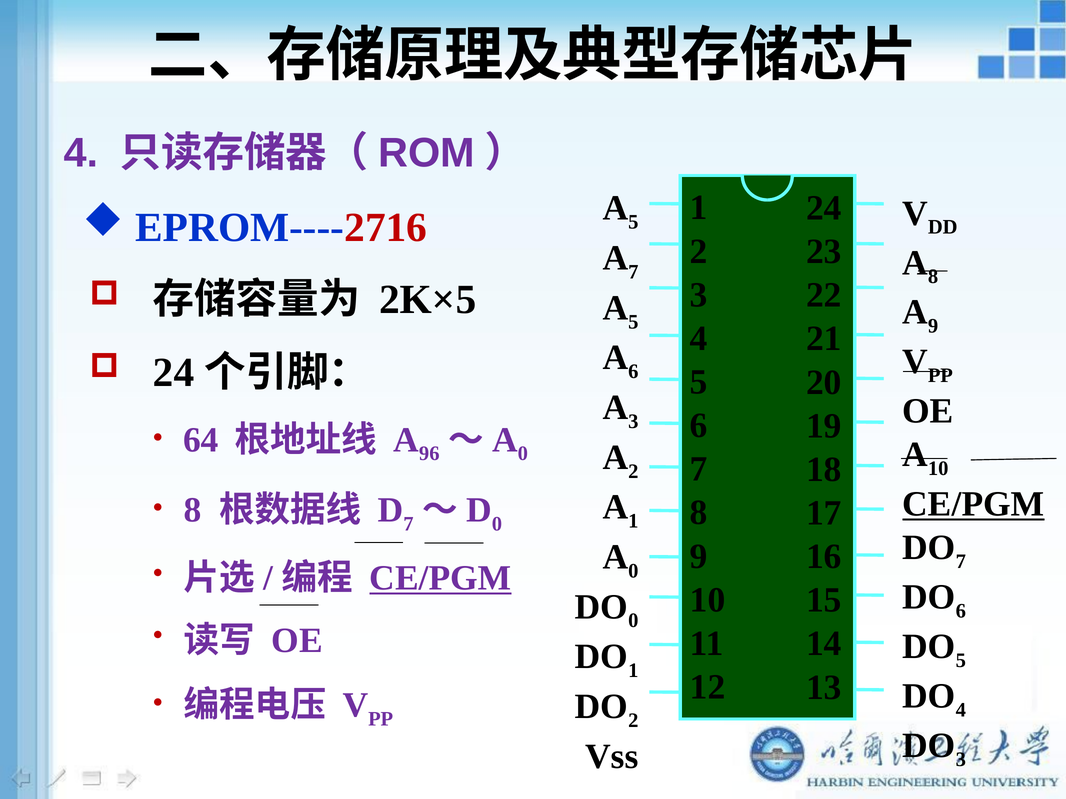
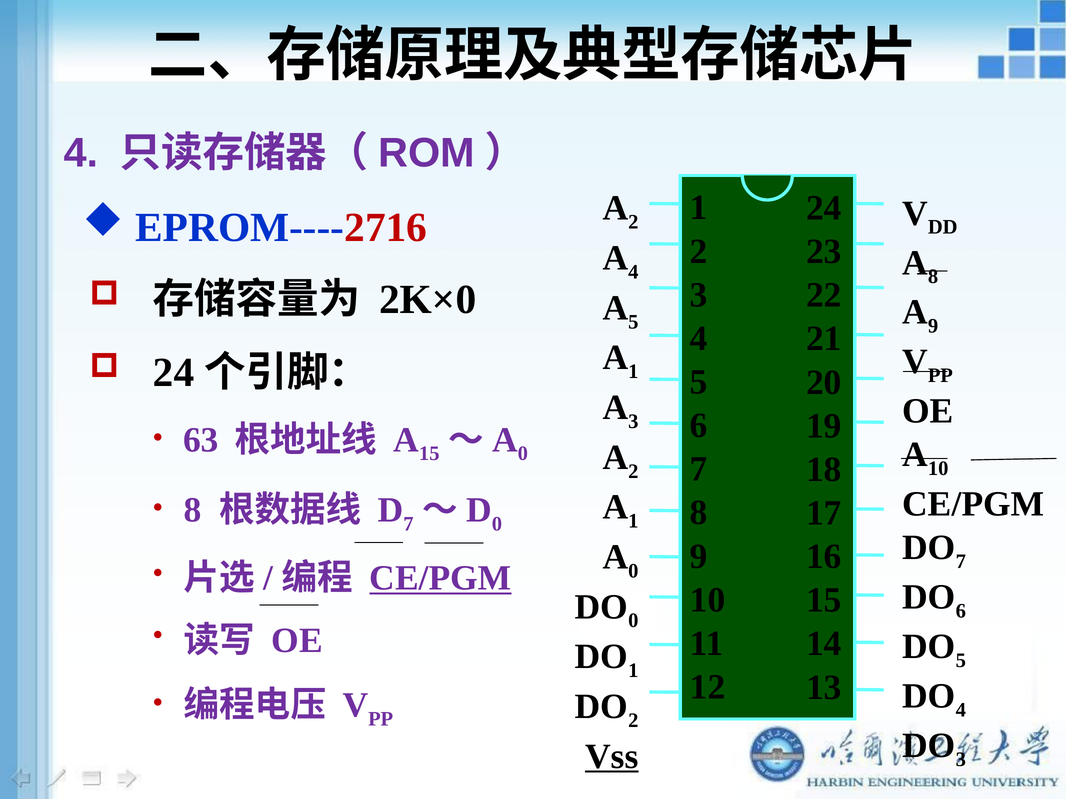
5 at (633, 222): 5 -> 2
7 at (633, 272): 7 -> 4
2K×5: 2K×5 -> 2K×0
6 at (633, 372): 6 -> 1
64: 64 -> 63
96 at (429, 454): 96 -> 15
CE/PGM at (973, 504) underline: present -> none
Vss underline: none -> present
